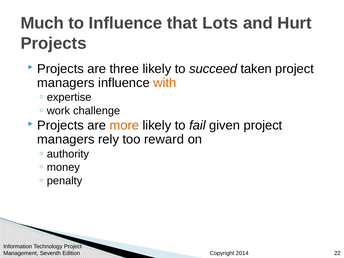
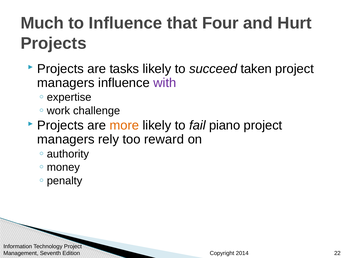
Lots: Lots -> Four
three: three -> tasks
with colour: orange -> purple
given: given -> piano
